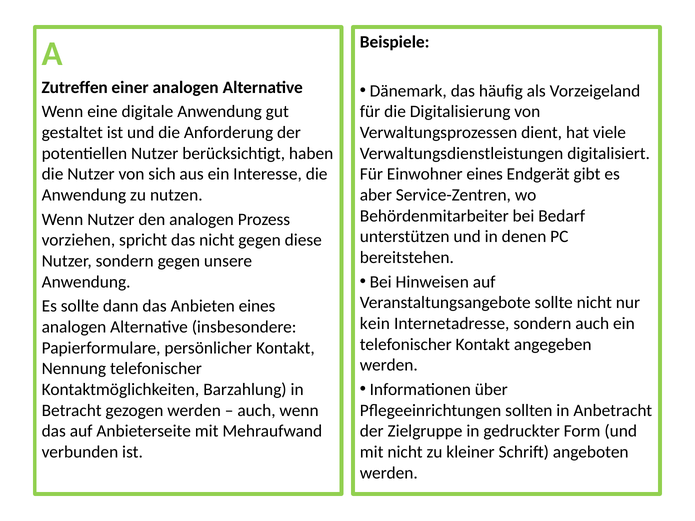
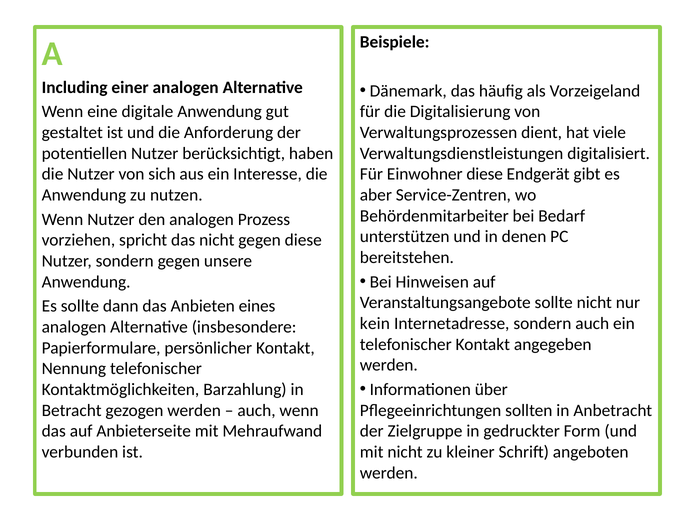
Zutreffen: Zutreffen -> Including
Einwohner eines: eines -> diese
